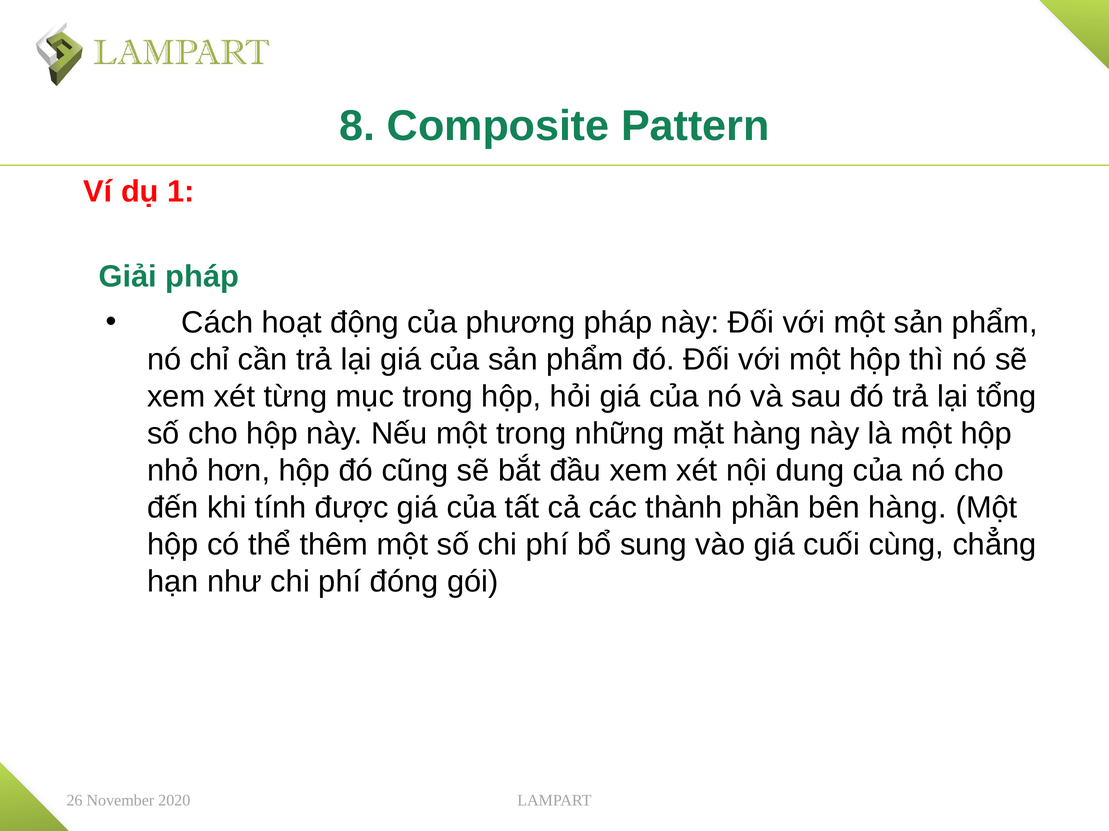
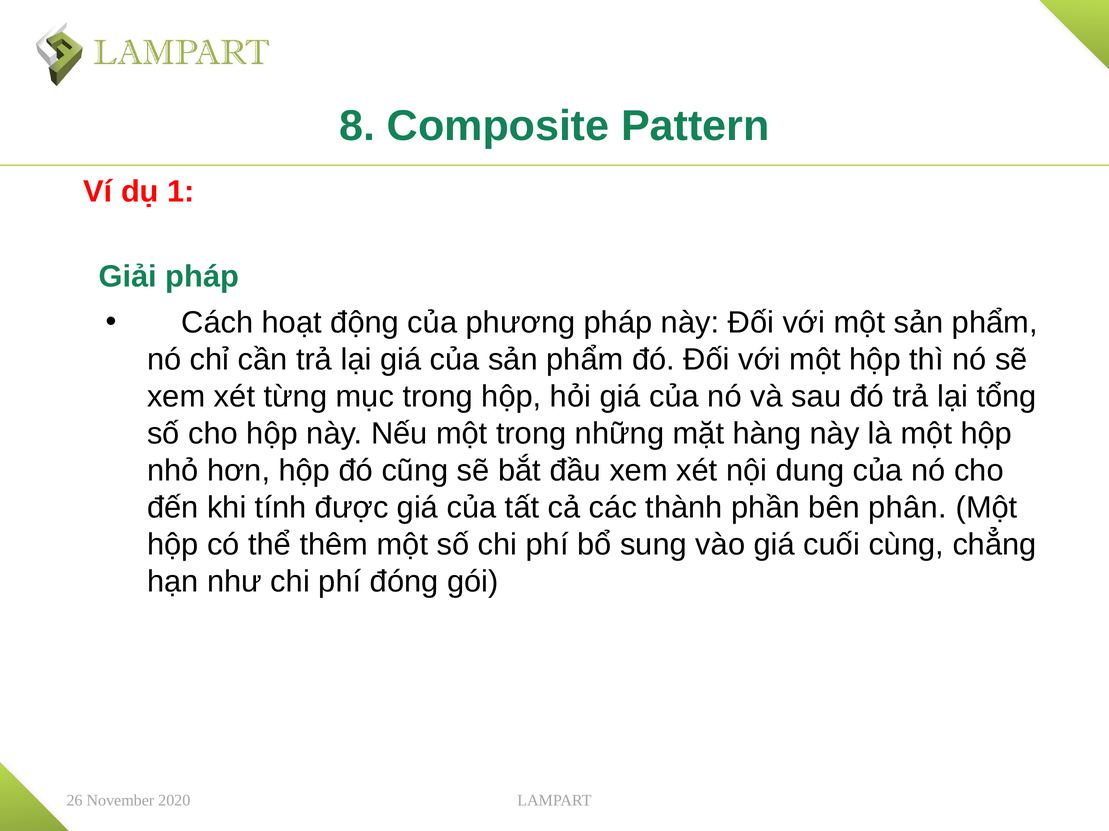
bên hàng: hàng -> phân
